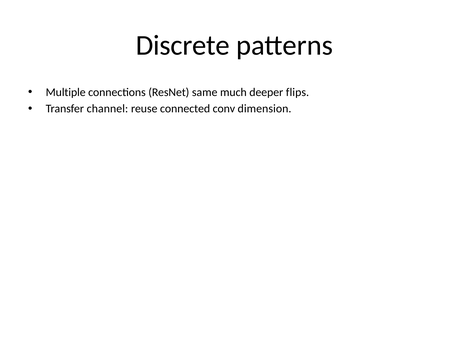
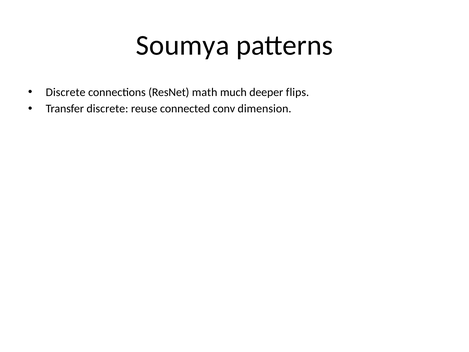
Discrete: Discrete -> Soumya
Multiple at (66, 92): Multiple -> Discrete
same: same -> math
Transfer channel: channel -> discrete
